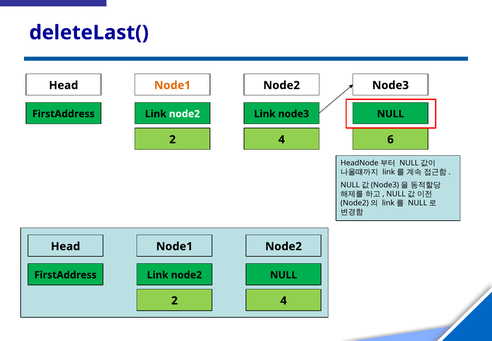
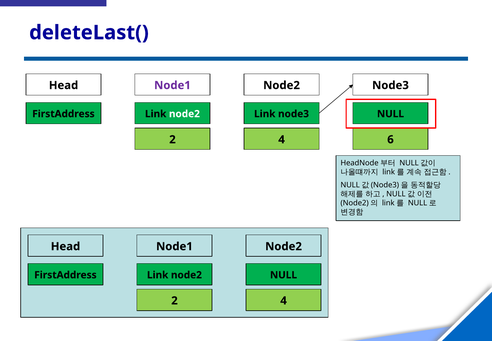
Node1 at (172, 85) colour: orange -> purple
